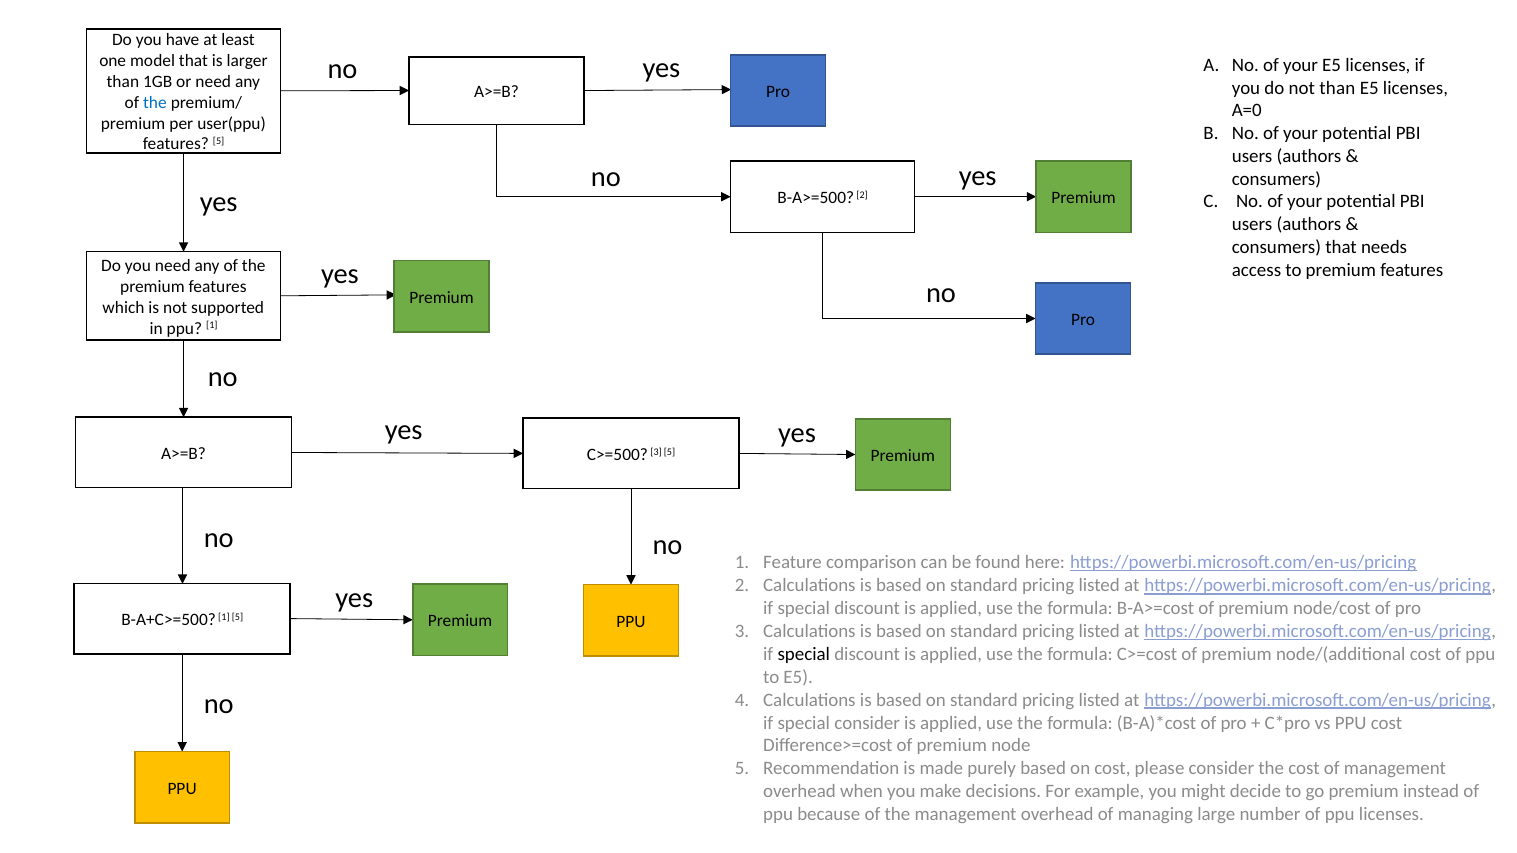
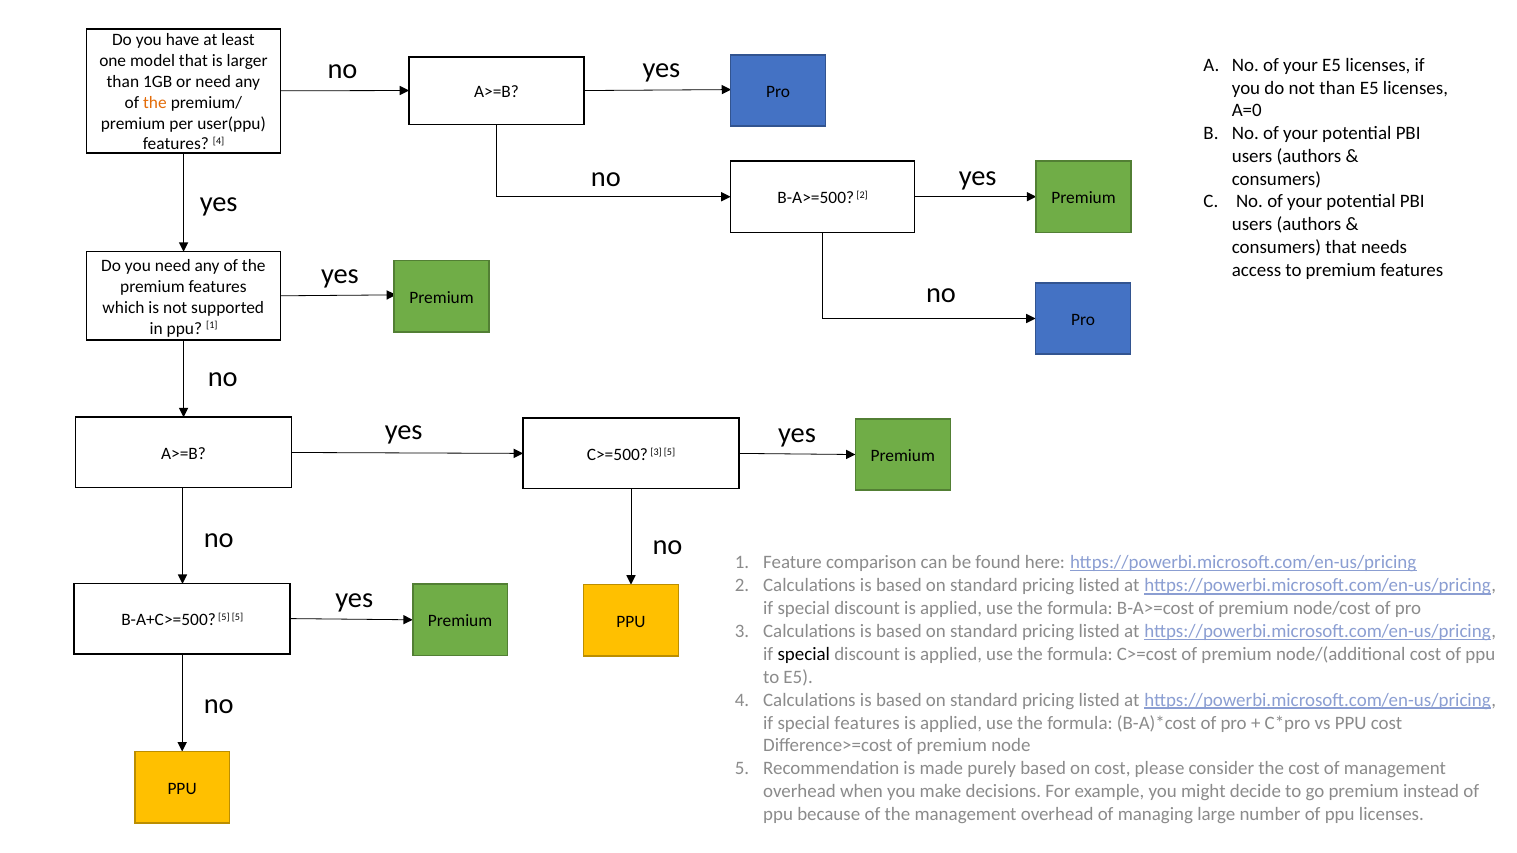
the at (155, 102) colour: blue -> orange
features 5: 5 -> 4
B-A+C>=500 1: 1 -> 5
special consider: consider -> features
